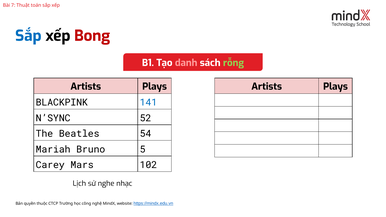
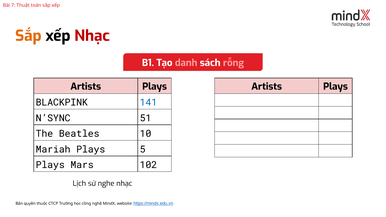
Sắp at (28, 36) colour: blue -> orange
xếp Bong: Bong -> Nhạc
rỗng colour: light green -> pink
52: 52 -> 51
54: 54 -> 10
Mariah Bruno: Bruno -> Plays
Carey at (50, 165): Carey -> Plays
